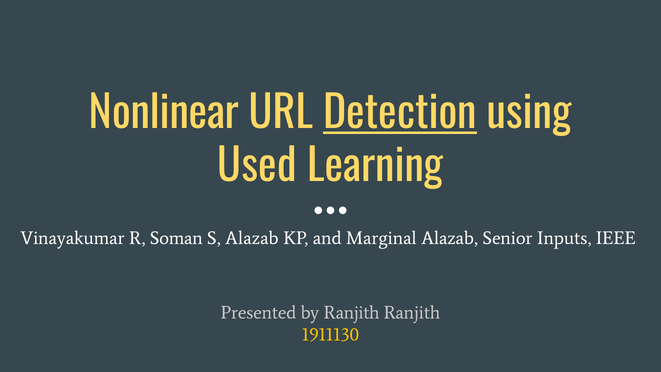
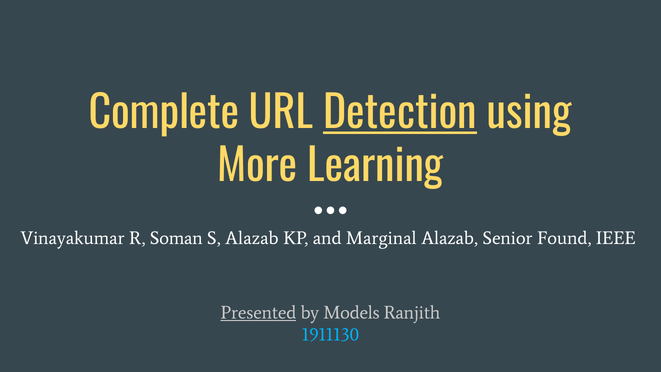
Nonlinear: Nonlinear -> Complete
Used: Used -> More
Inputs: Inputs -> Found
Presented underline: none -> present
by Ranjith: Ranjith -> Models
1911130 colour: yellow -> light blue
